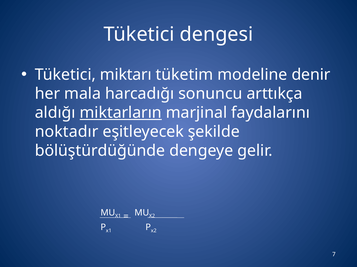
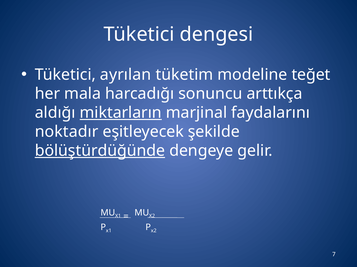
miktarı: miktarı -> ayrılan
denir: denir -> teğet
bölüştürdüğünde underline: none -> present
